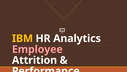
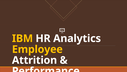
Employee colour: pink -> yellow
